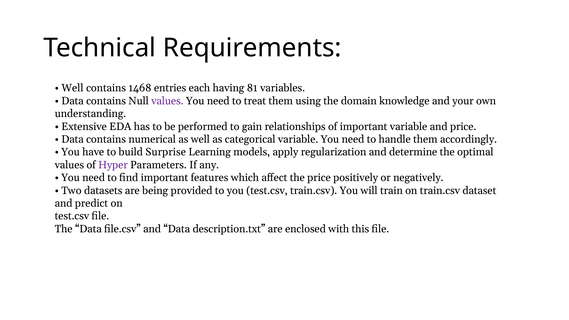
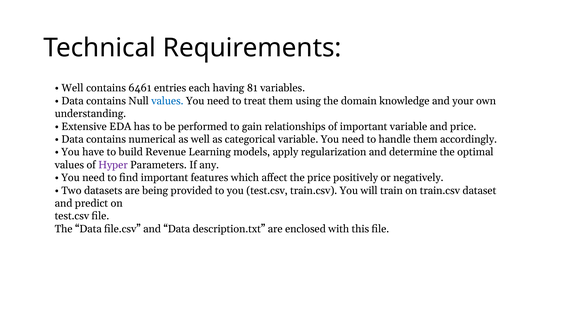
1468: 1468 -> 6461
values at (167, 101) colour: purple -> blue
Surprise: Surprise -> Revenue
